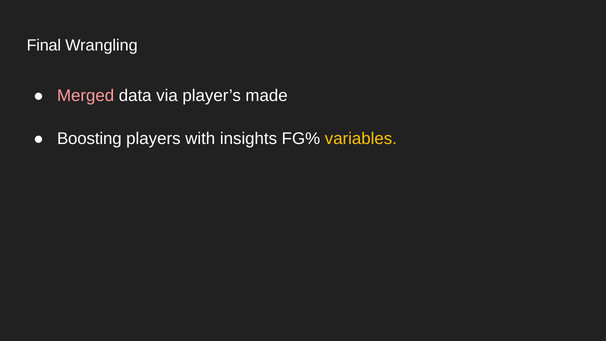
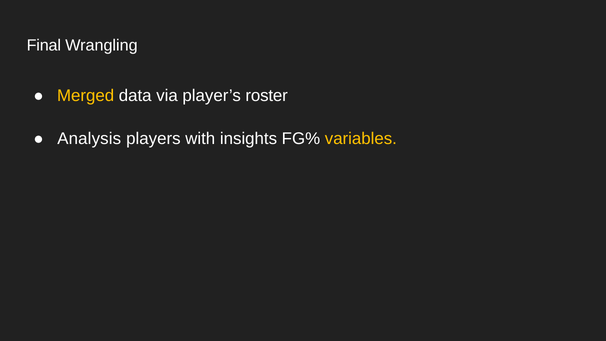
Merged colour: pink -> yellow
made: made -> roster
Boosting: Boosting -> Analysis
